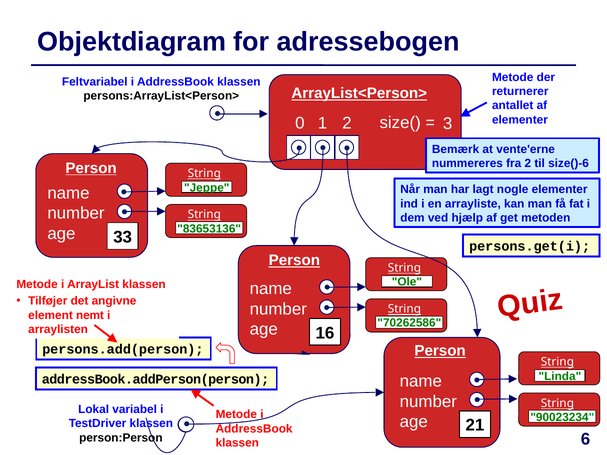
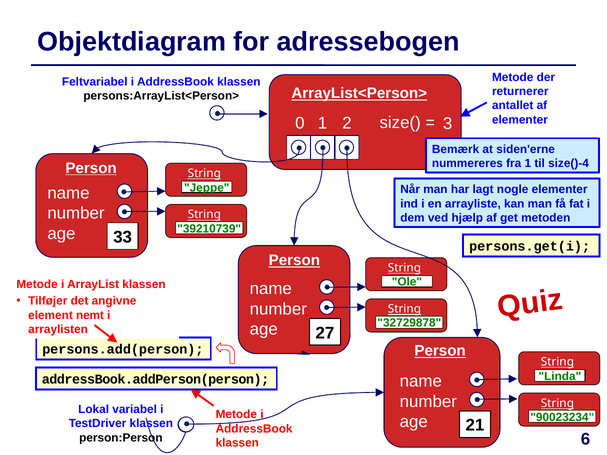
vente'erne: vente'erne -> siden'erne
fra 2: 2 -> 1
size()-6: size()-6 -> size()-4
83653136: 83653136 -> 39210739
70262586: 70262586 -> 32729878
16: 16 -> 27
